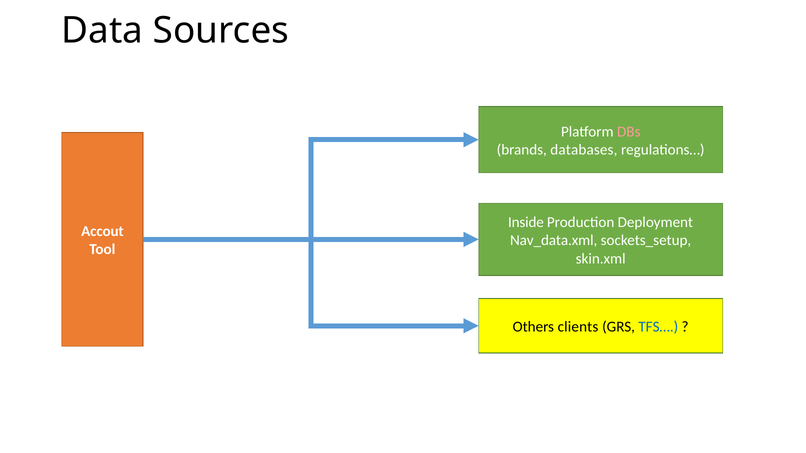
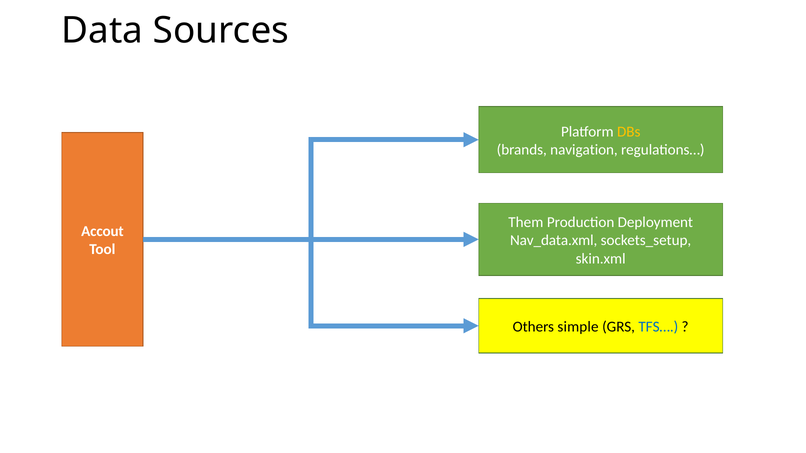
DBs colour: pink -> yellow
databases: databases -> navigation
Inside: Inside -> Them
clients: clients -> simple
